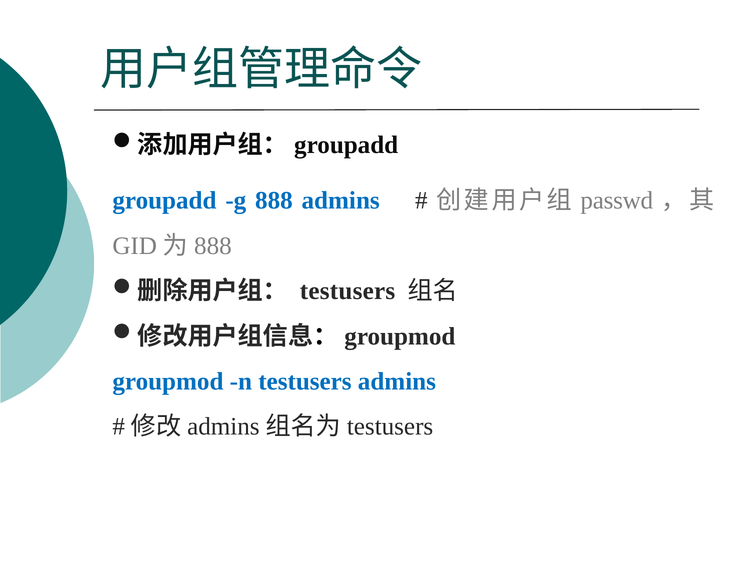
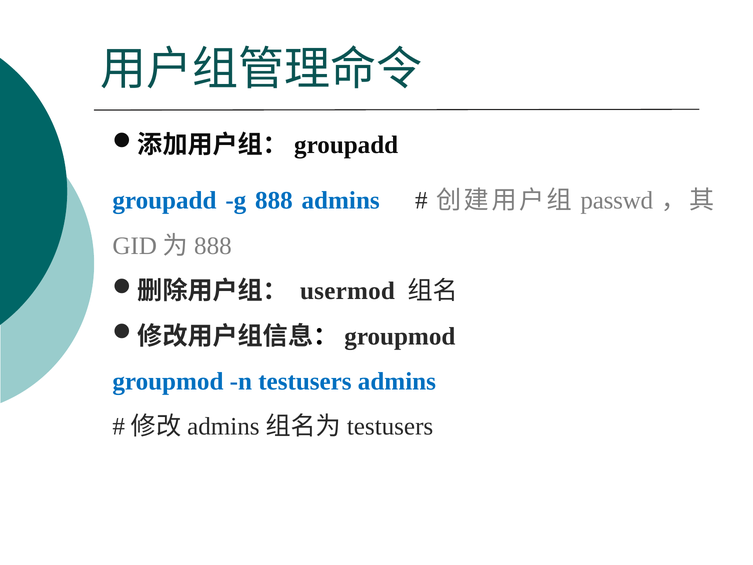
testusers at (347, 291): testusers -> usermod
